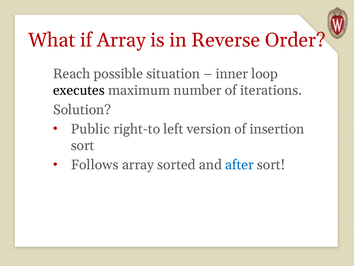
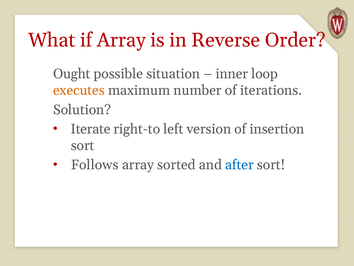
Reach: Reach -> Ought
executes colour: black -> orange
Public: Public -> Iterate
